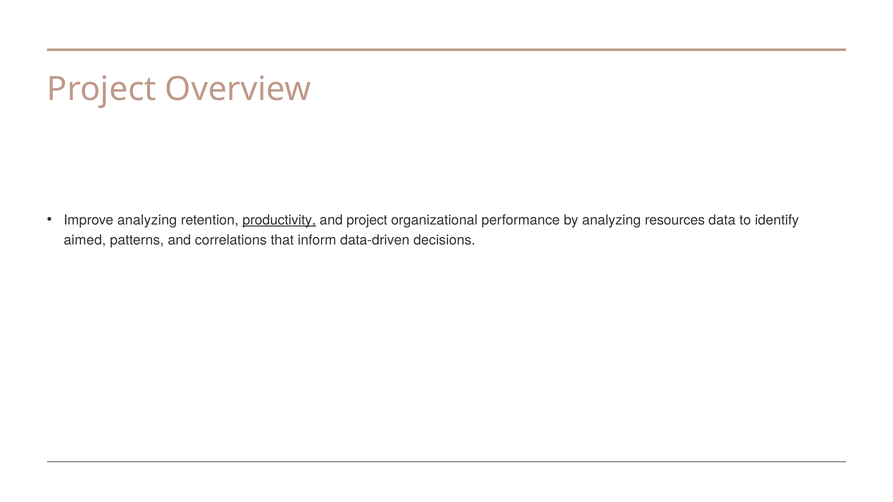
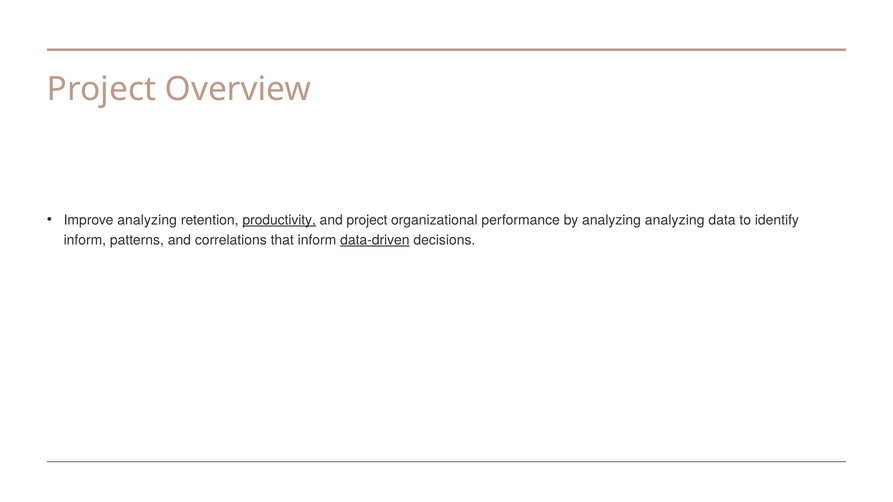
analyzing resources: resources -> analyzing
aimed at (85, 240): aimed -> inform
data-driven underline: none -> present
